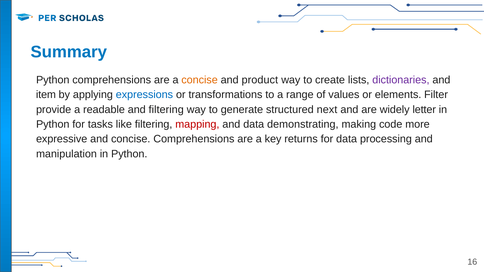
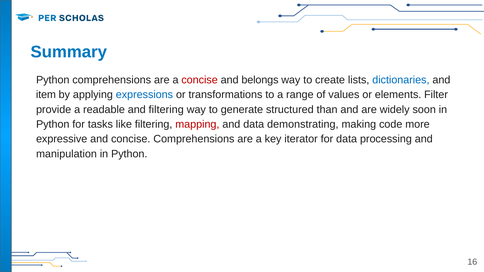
concise at (200, 80) colour: orange -> red
product: product -> belongs
dictionaries colour: purple -> blue
next: next -> than
letter: letter -> soon
returns: returns -> iterator
